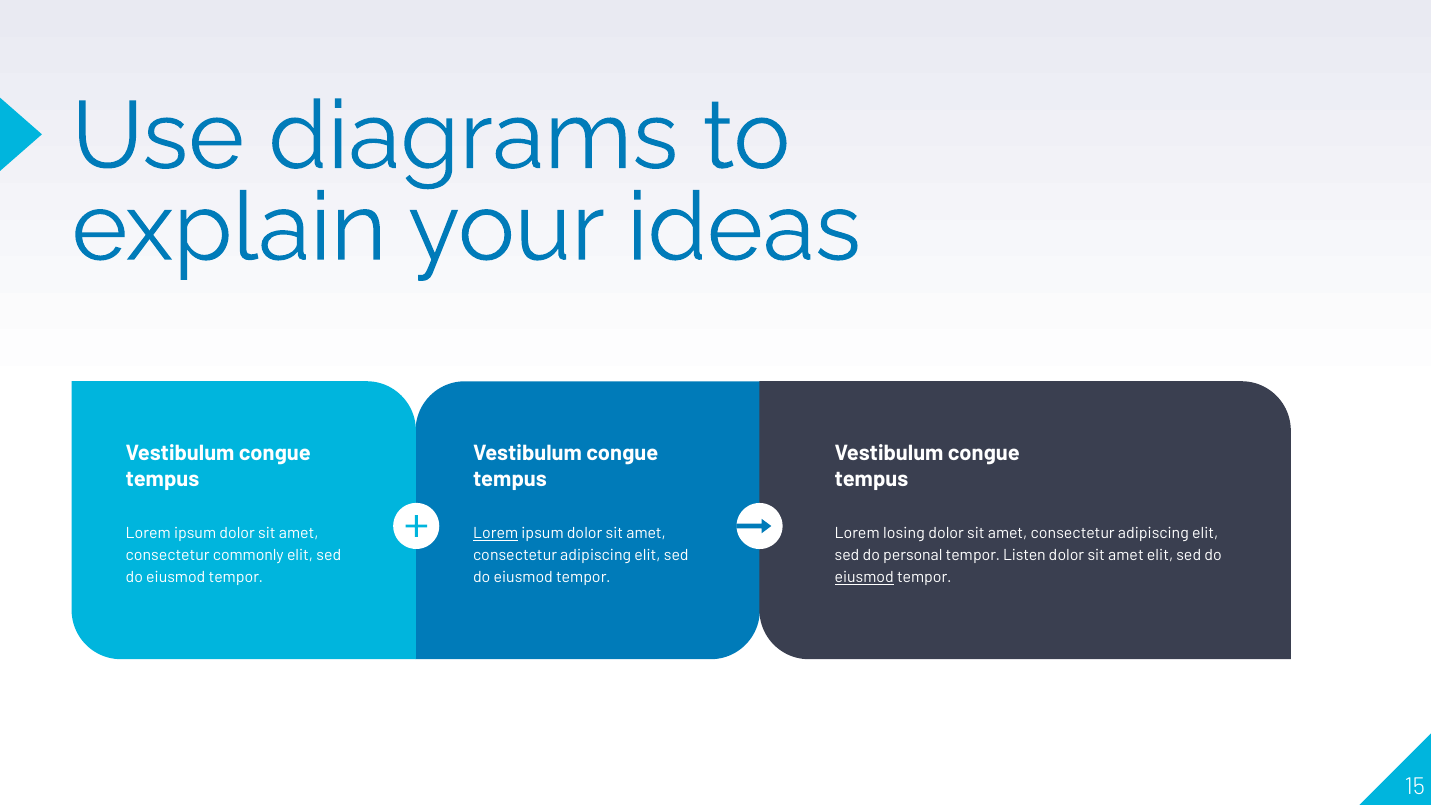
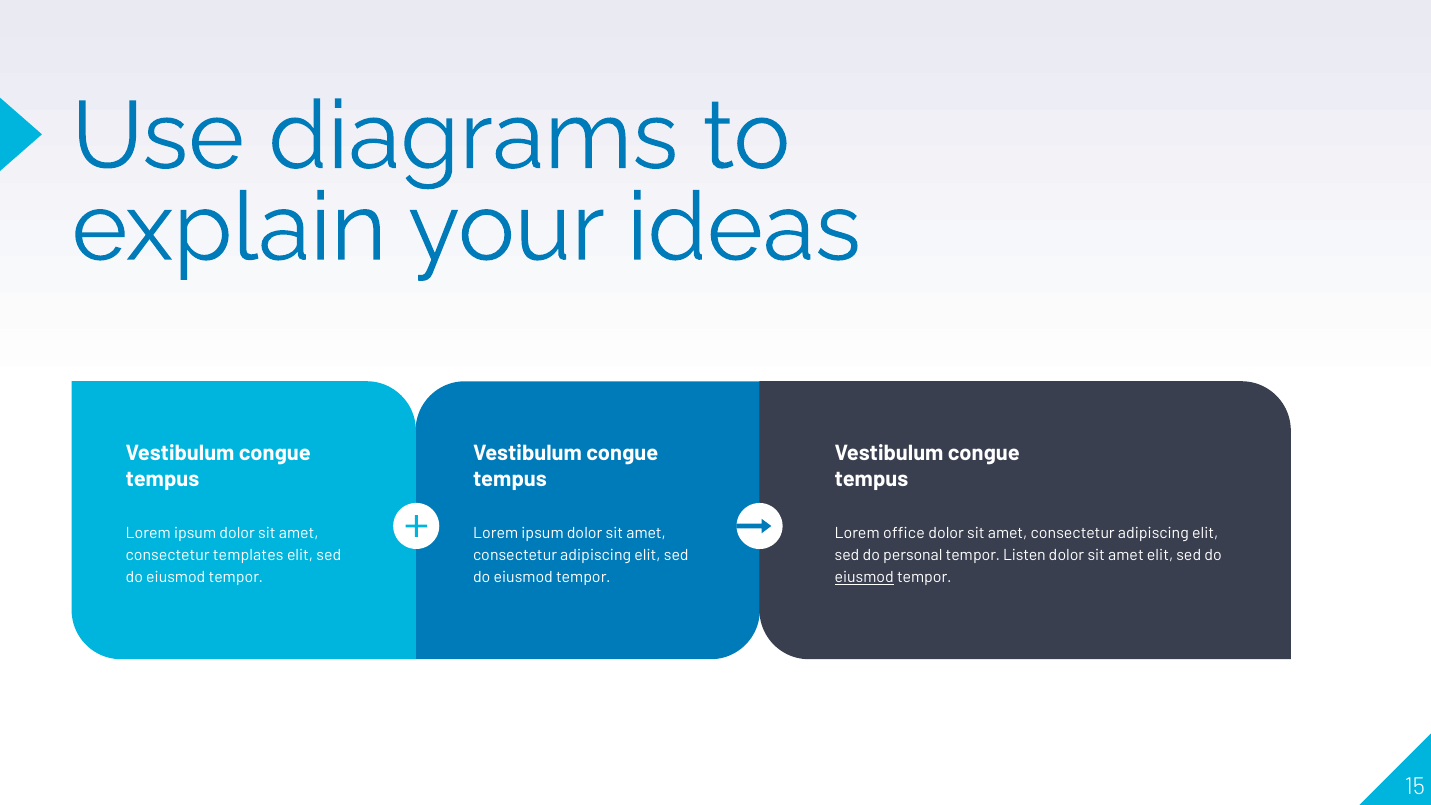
Lorem at (496, 533) underline: present -> none
losing: losing -> office
commonly: commonly -> templates
